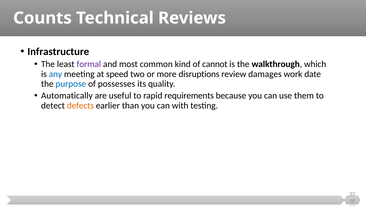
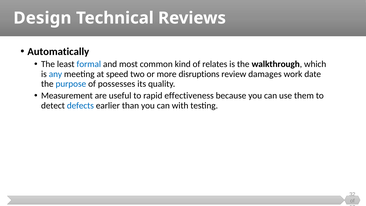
Counts: Counts -> Design
Infrastructure: Infrastructure -> Automatically
formal colour: purple -> blue
cannot: cannot -> relates
Automatically: Automatically -> Measurement
requirements: requirements -> effectiveness
defects colour: orange -> blue
